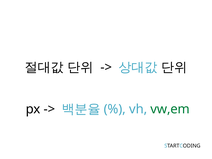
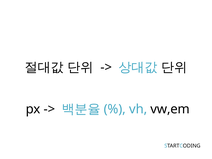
vw,em colour: green -> black
